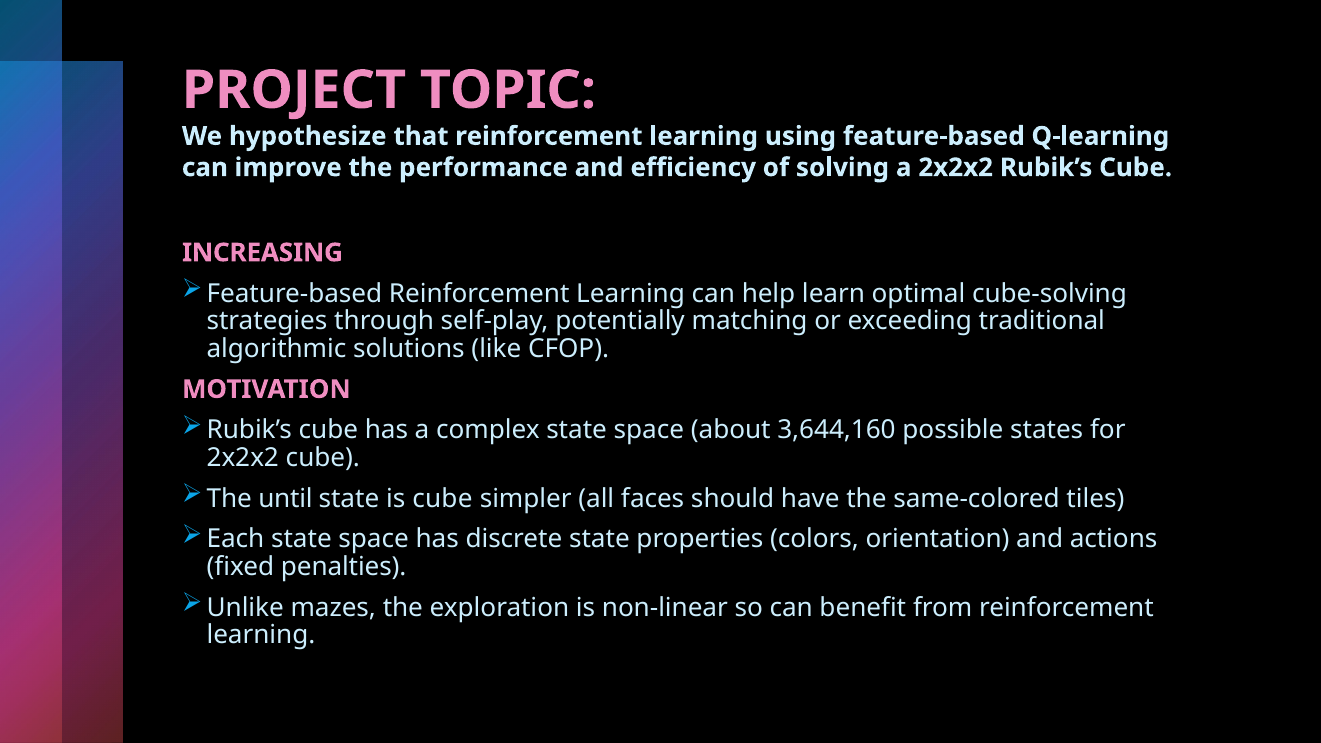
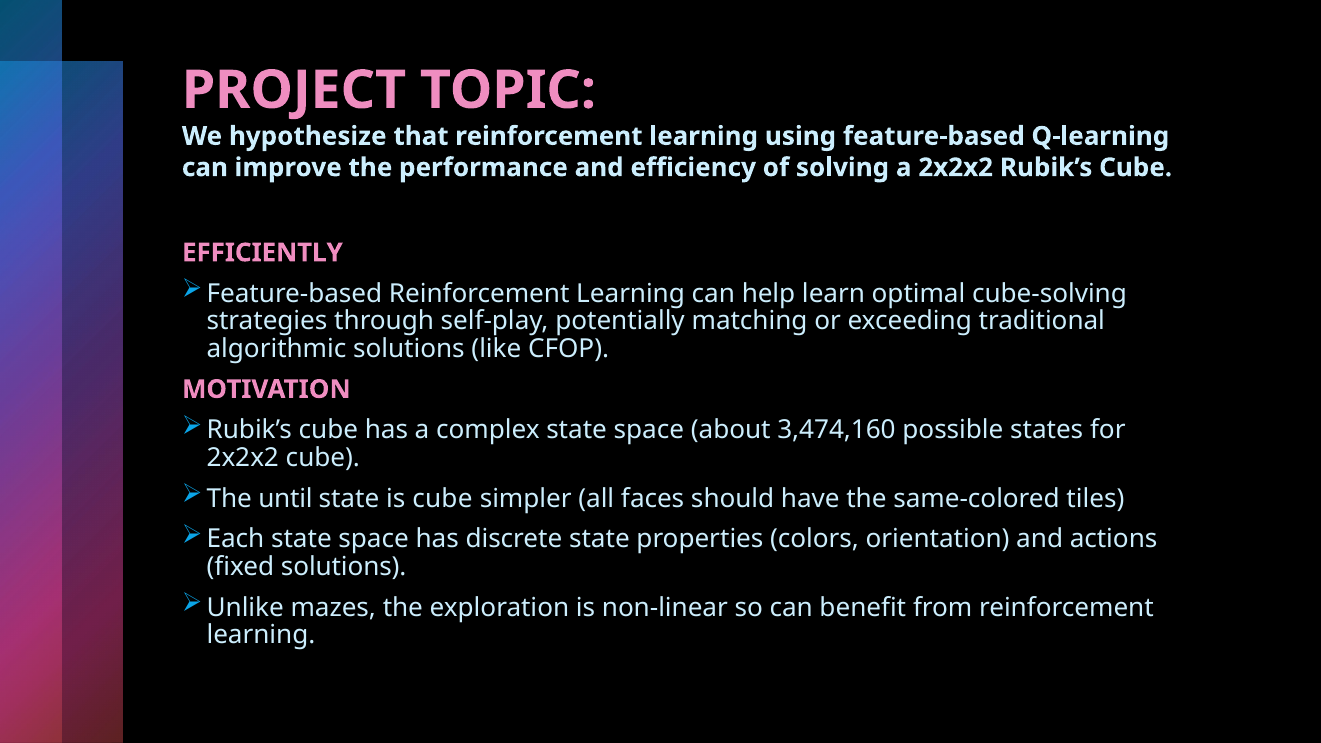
INCREASING: INCREASING -> EFFICIENTLY
3,644,160: 3,644,160 -> 3,474,160
fixed penalties: penalties -> solutions
